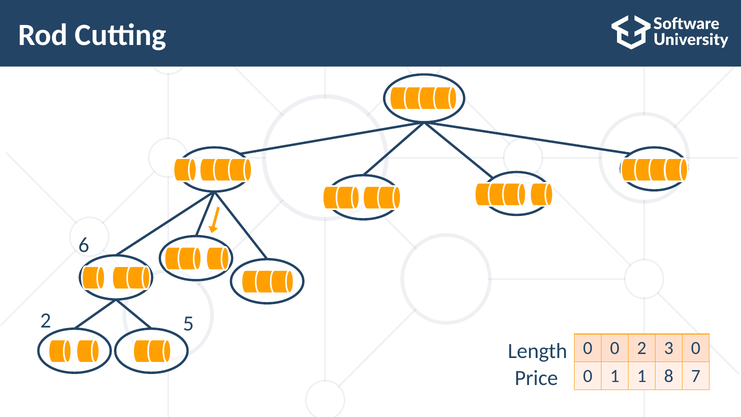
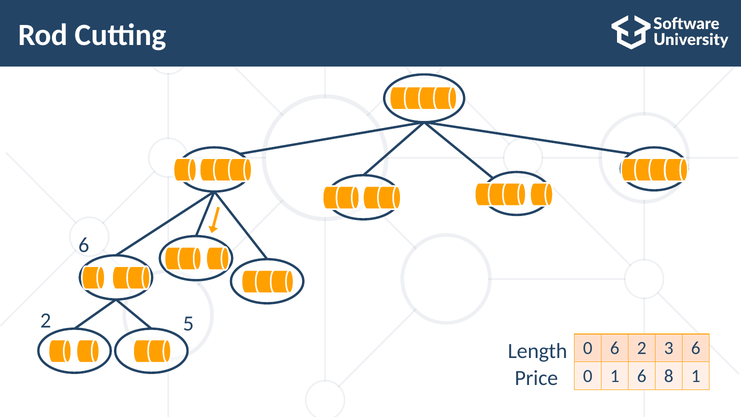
0 at (615, 348): 0 -> 6
3 0: 0 -> 6
1 1: 1 -> 6
8 7: 7 -> 1
